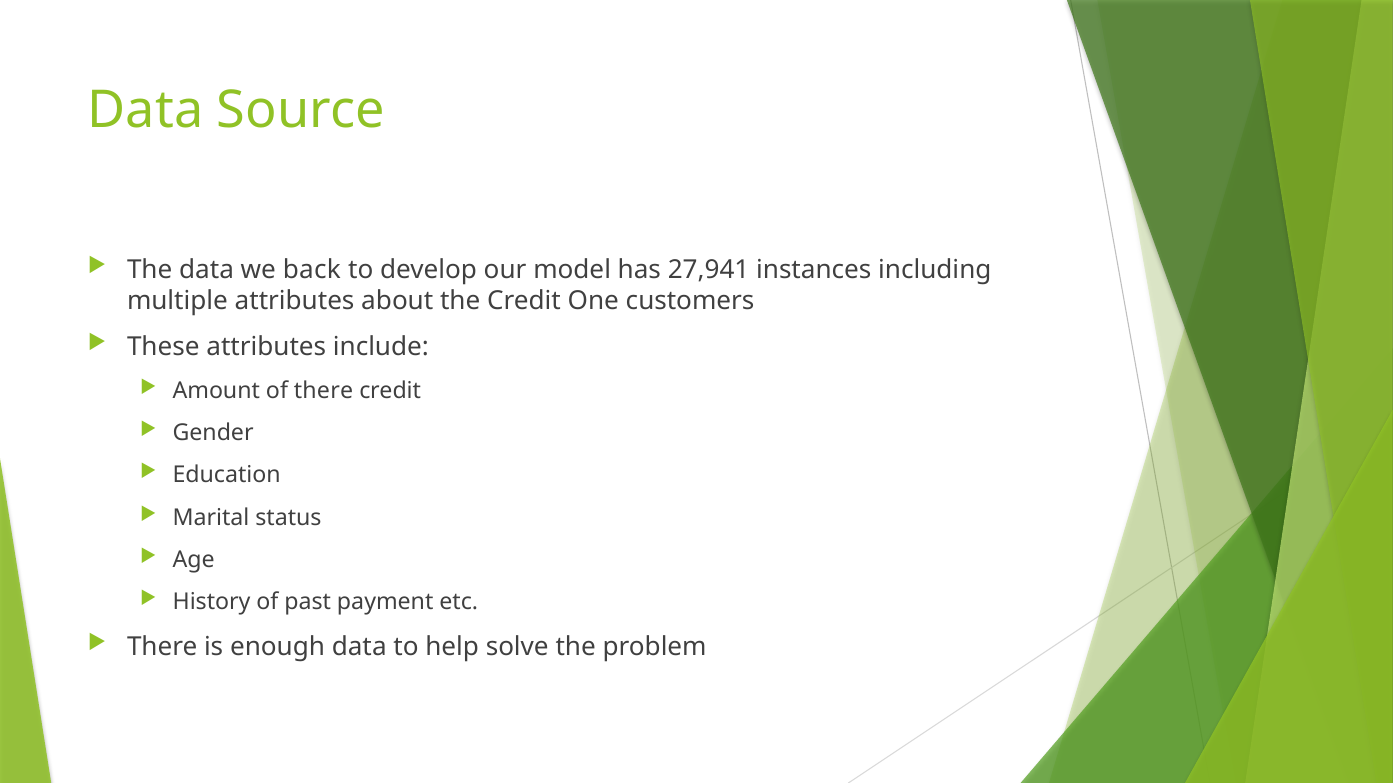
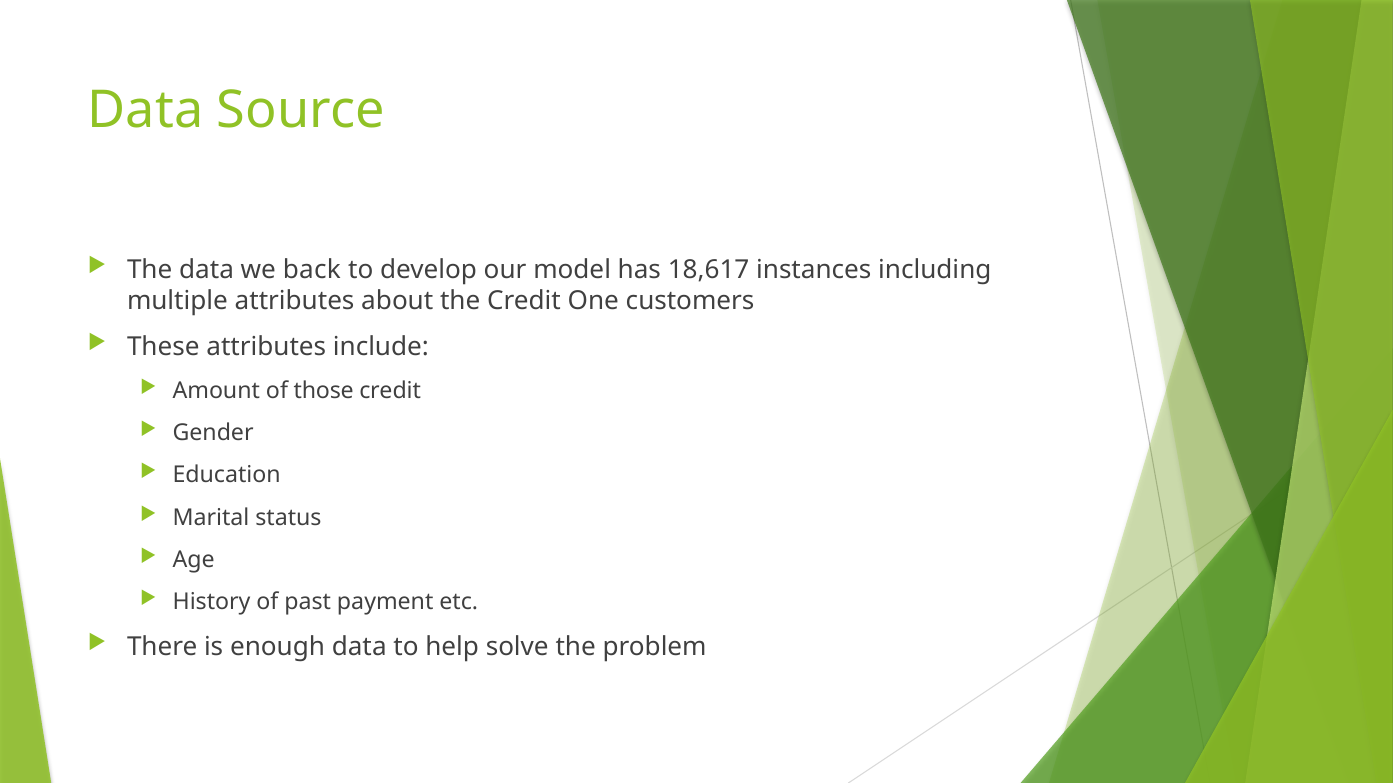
27,941: 27,941 -> 18,617
of there: there -> those
